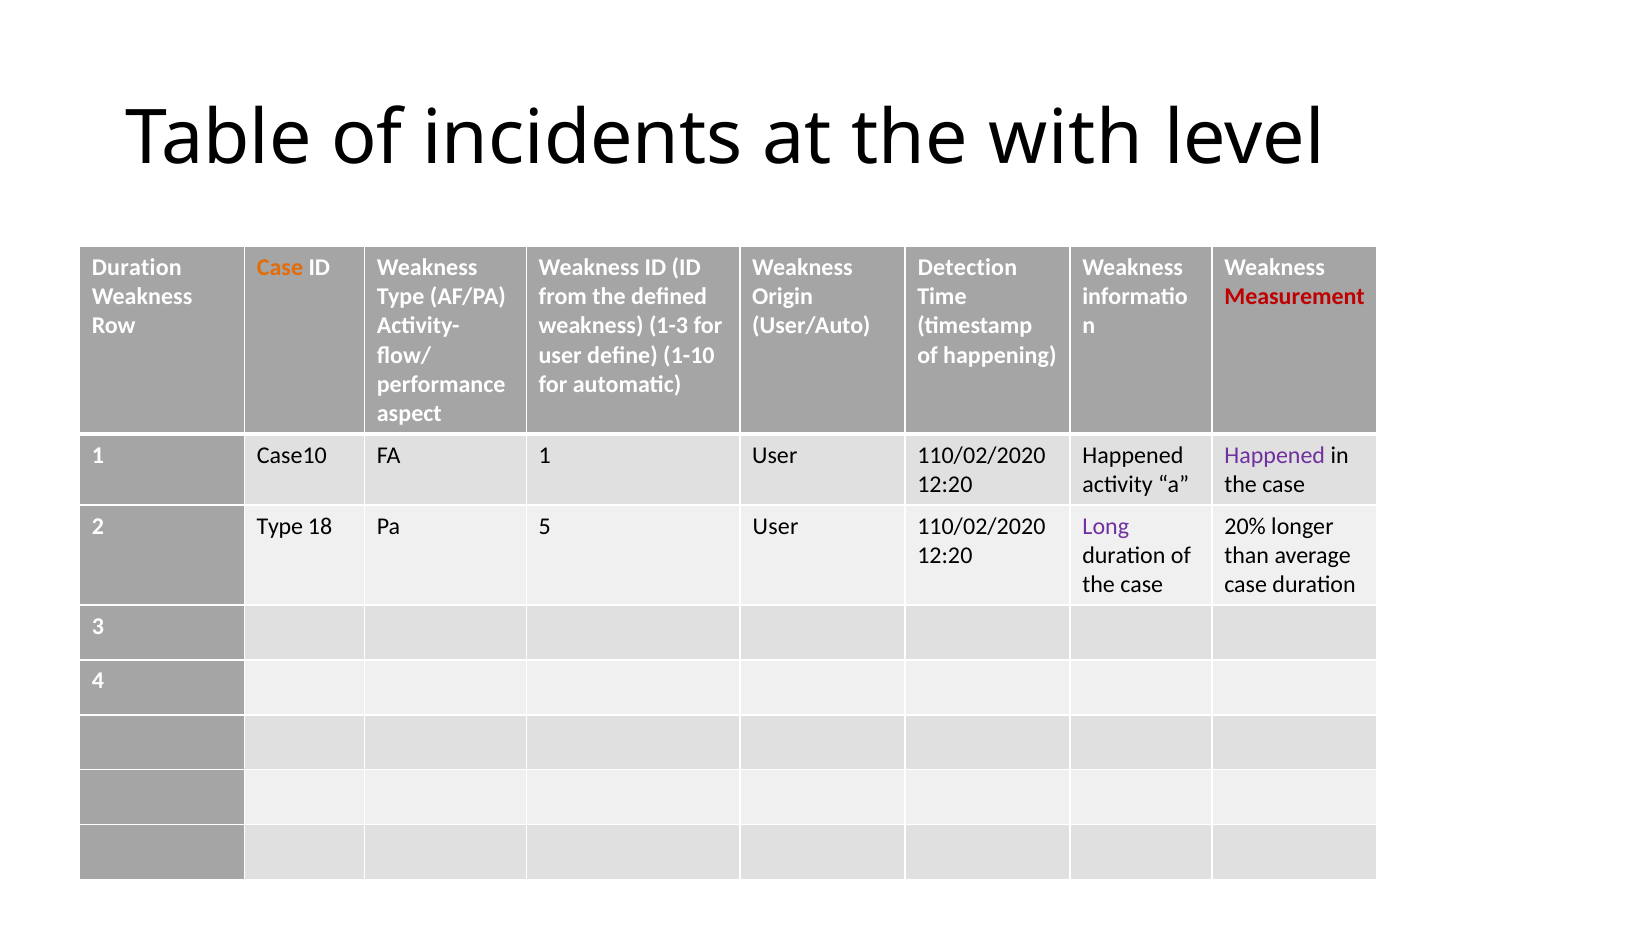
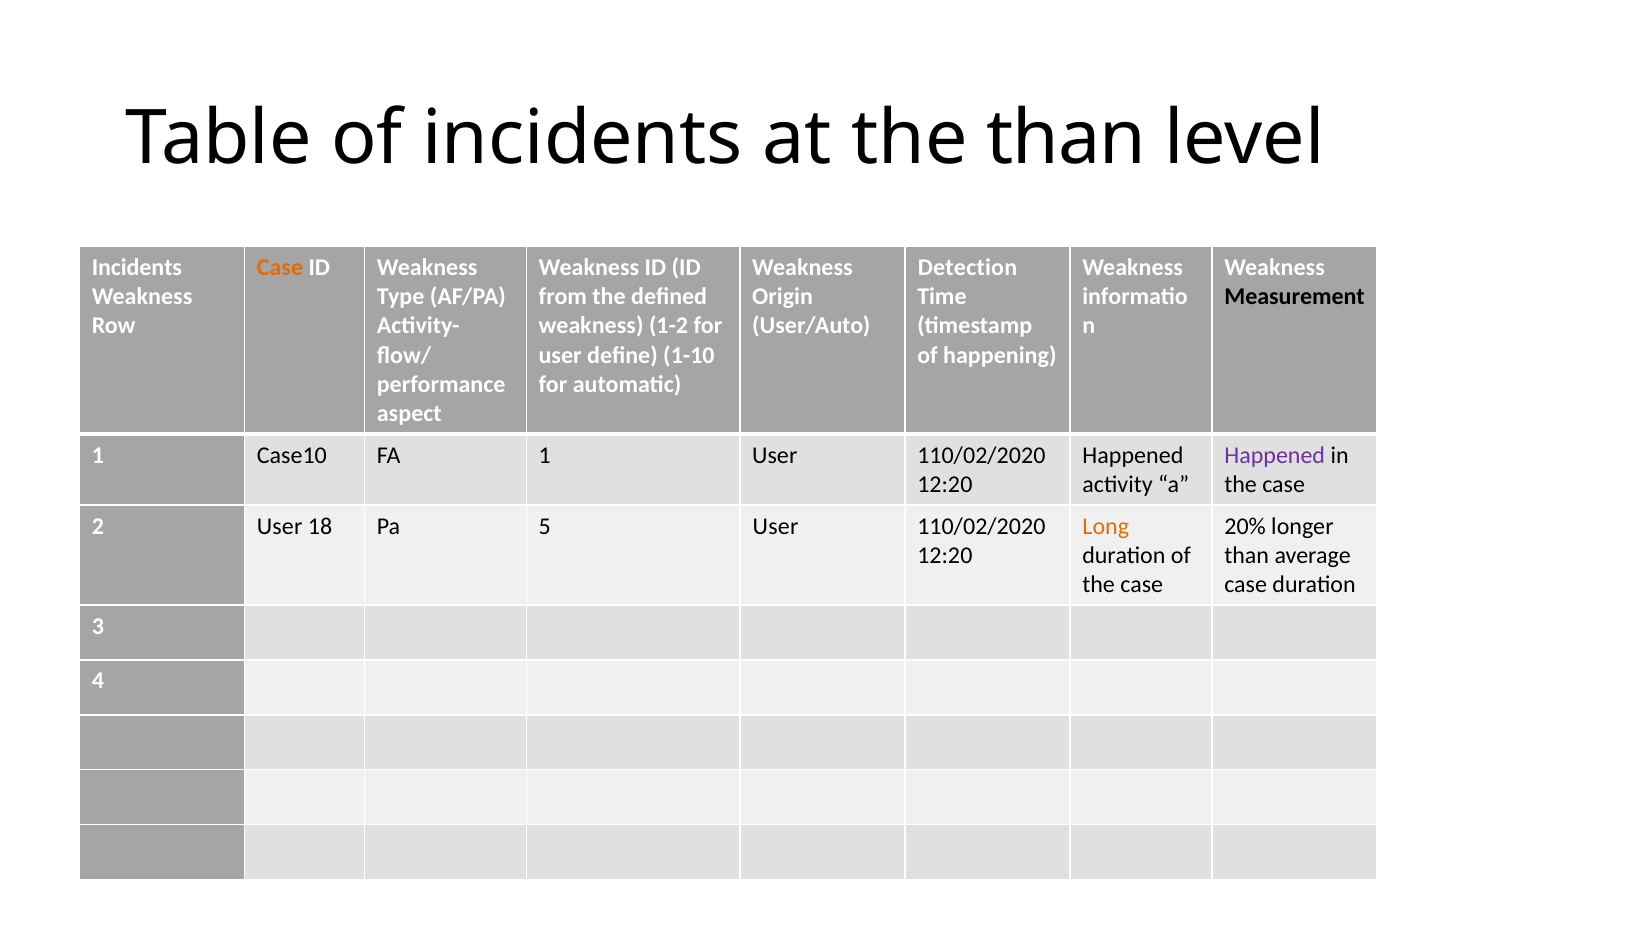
the with: with -> than
Duration at (137, 267): Duration -> Incidents
Measurement colour: red -> black
1-3: 1-3 -> 1-2
2 Type: Type -> User
Long colour: purple -> orange
